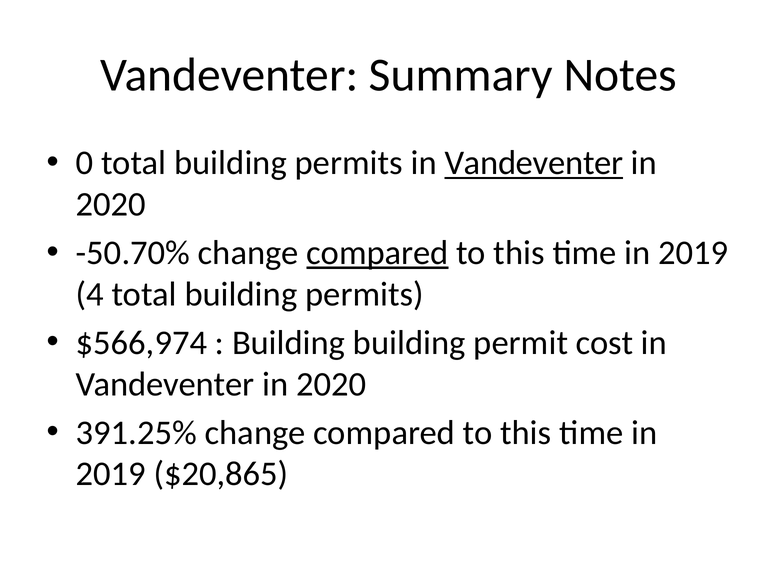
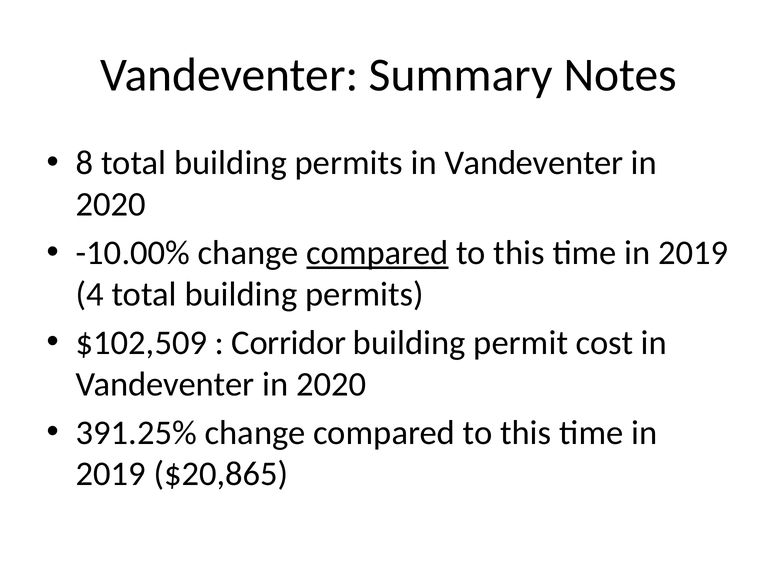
0: 0 -> 8
Vandeventer at (534, 163) underline: present -> none
-50.70%: -50.70% -> -10.00%
$566,974: $566,974 -> $102,509
Building at (289, 343): Building -> Corridor
